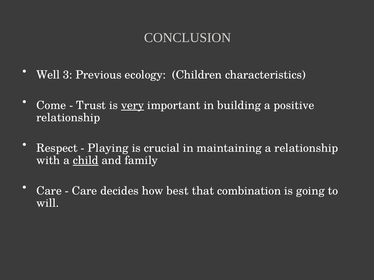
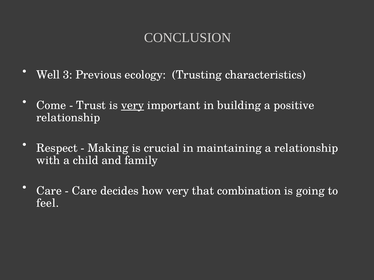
Children: Children -> Trusting
Playing: Playing -> Making
child underline: present -> none
how best: best -> very
will: will -> feel
